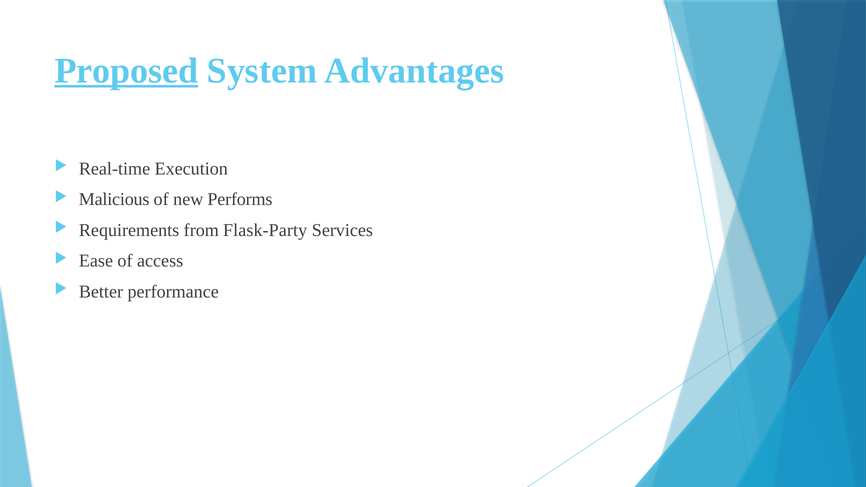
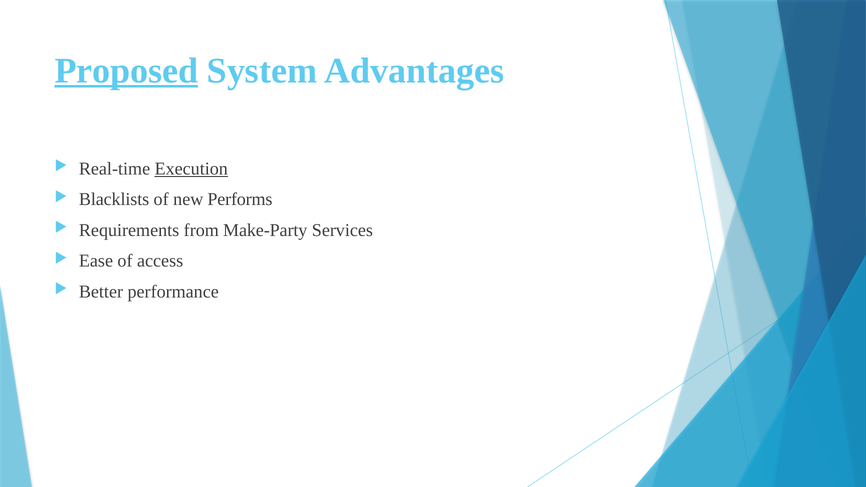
Execution underline: none -> present
Malicious: Malicious -> Blacklists
Flask-Party: Flask-Party -> Make-Party
